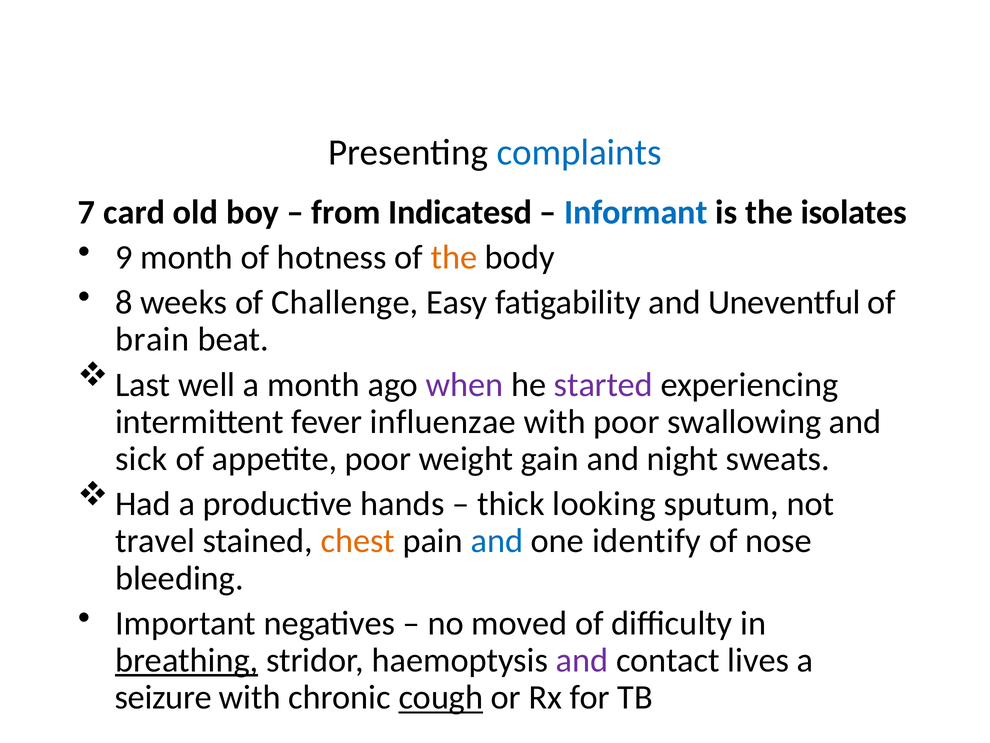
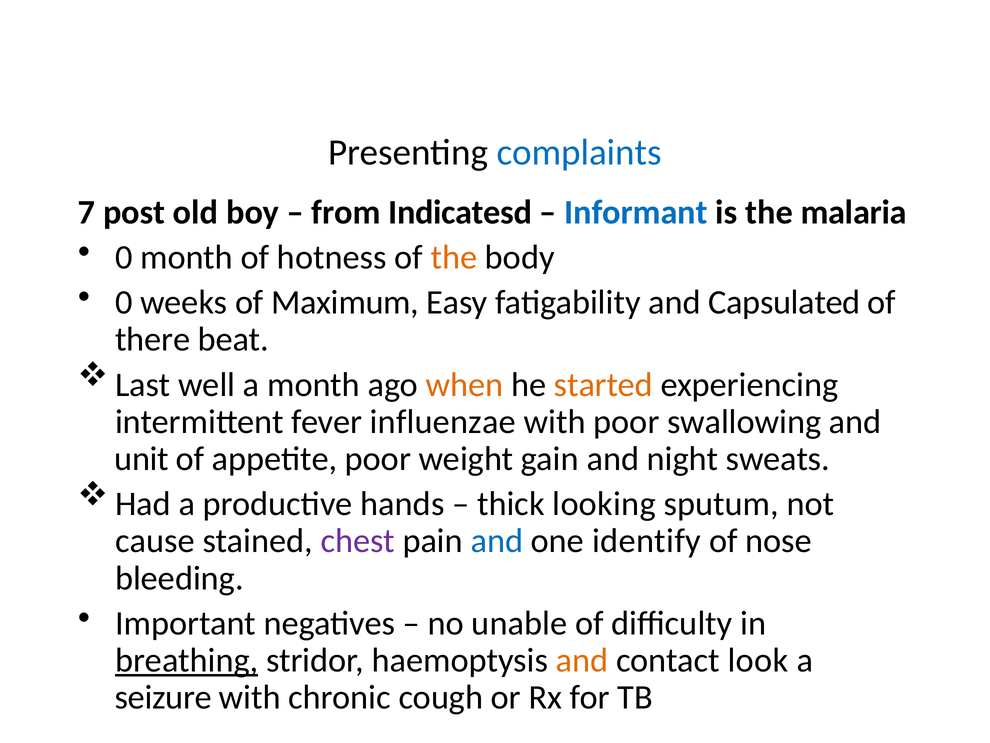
card: card -> post
isolates: isolates -> malaria
9 at (124, 257): 9 -> 0
8 at (124, 302): 8 -> 0
Challenge: Challenge -> Maximum
Uneventful: Uneventful -> Capsulated
brain: brain -> there
when colour: purple -> orange
started colour: purple -> orange
sick: sick -> unit
travel: travel -> cause
chest colour: orange -> purple
moved: moved -> unable
and at (582, 660) colour: purple -> orange
lives: lives -> look
cough underline: present -> none
